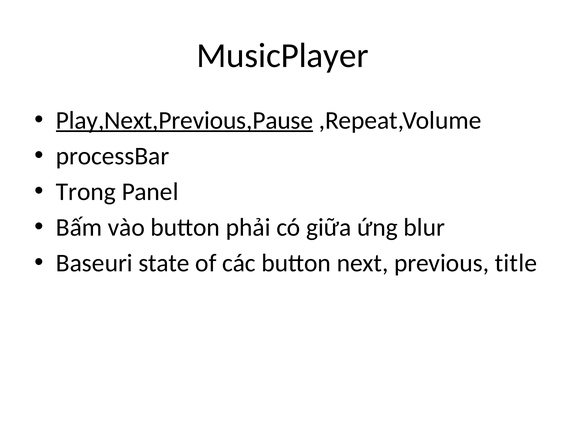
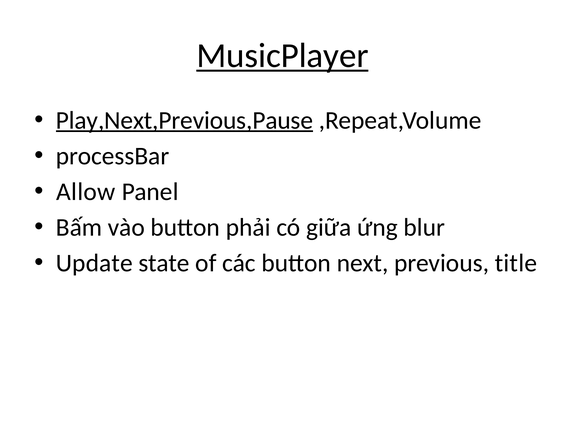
MusicPlayer underline: none -> present
Trong: Trong -> Allow
Baseuri: Baseuri -> Update
